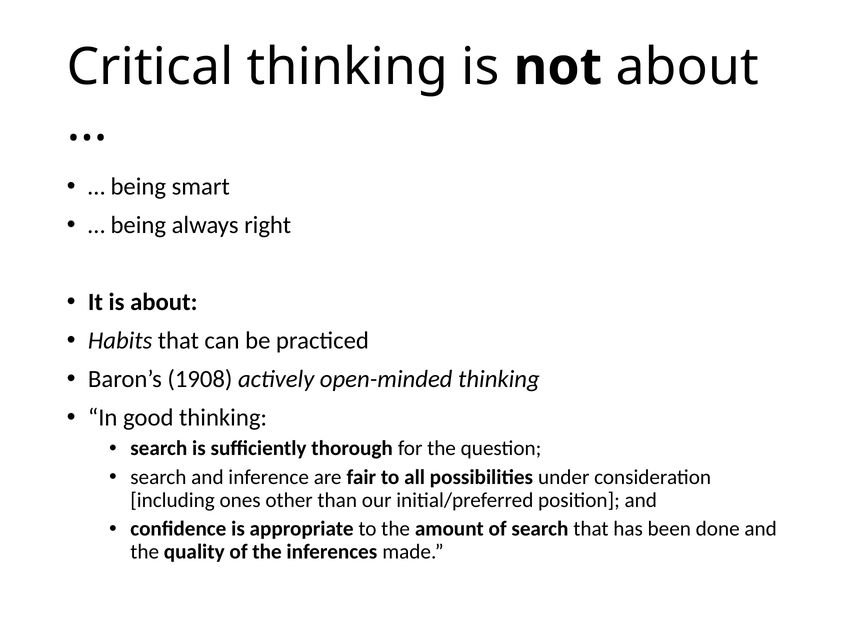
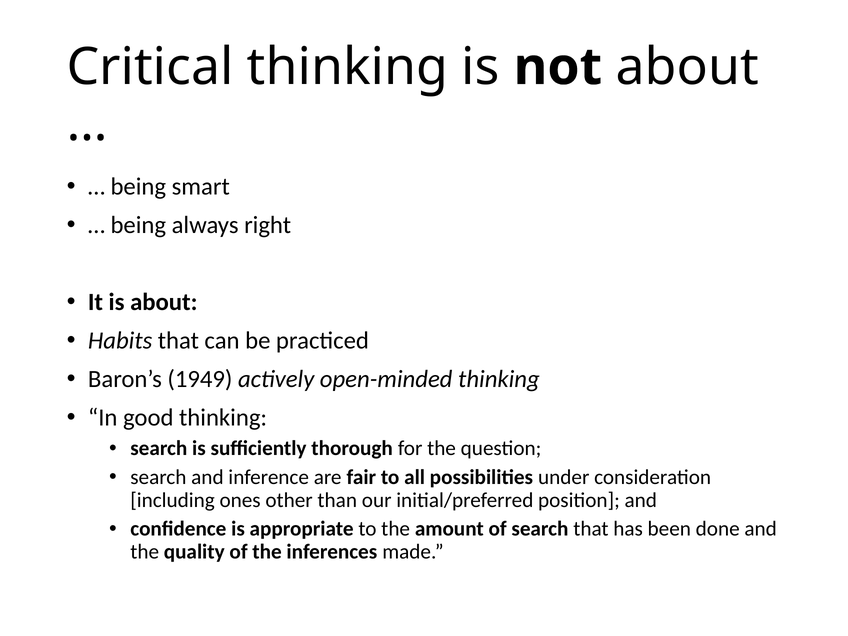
1908: 1908 -> 1949
